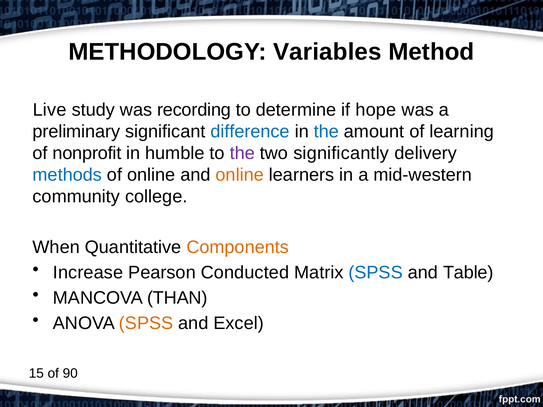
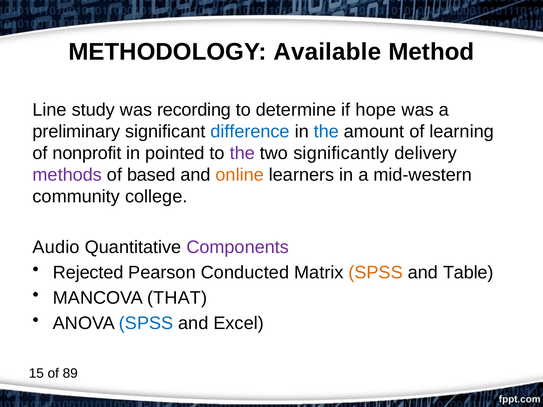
Variables: Variables -> Available
Live: Live -> Line
humble: humble -> pointed
methods colour: blue -> purple
of online: online -> based
When: When -> Audio
Components colour: orange -> purple
Increase: Increase -> Rejected
SPSS at (376, 273) colour: blue -> orange
THAN: THAN -> THAT
SPSS at (146, 323) colour: orange -> blue
90: 90 -> 89
